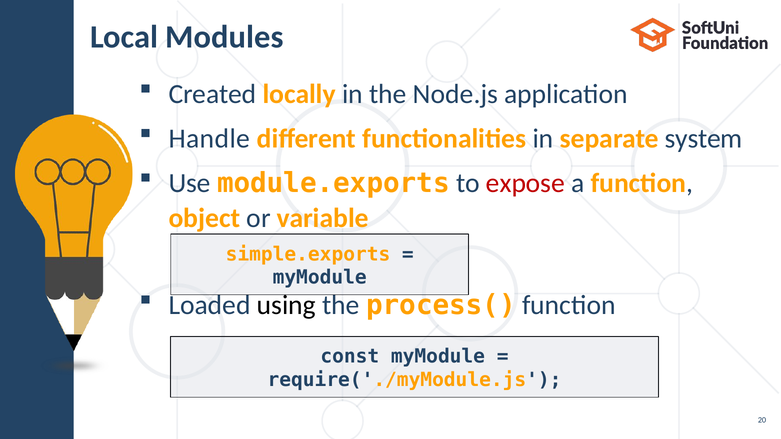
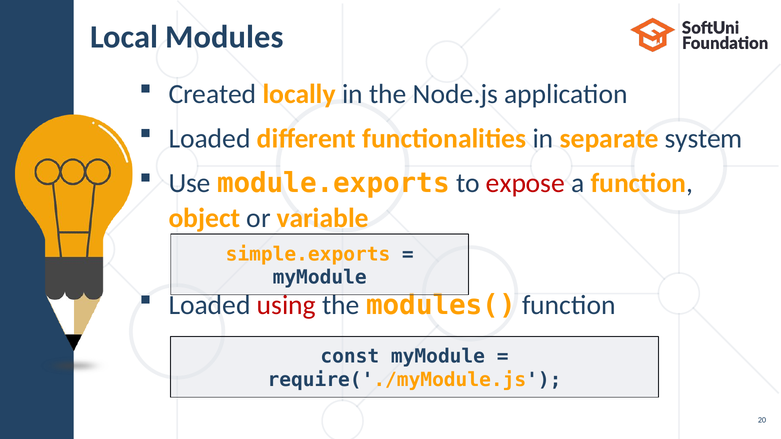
Handle at (209, 139): Handle -> Loaded
using colour: black -> red
process(: process( -> modules(
